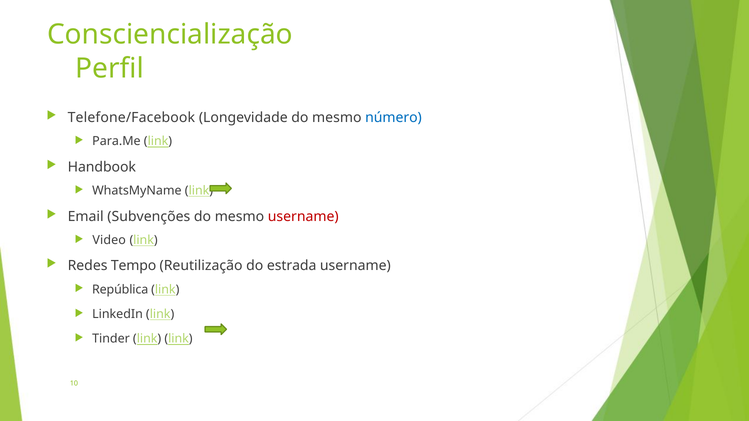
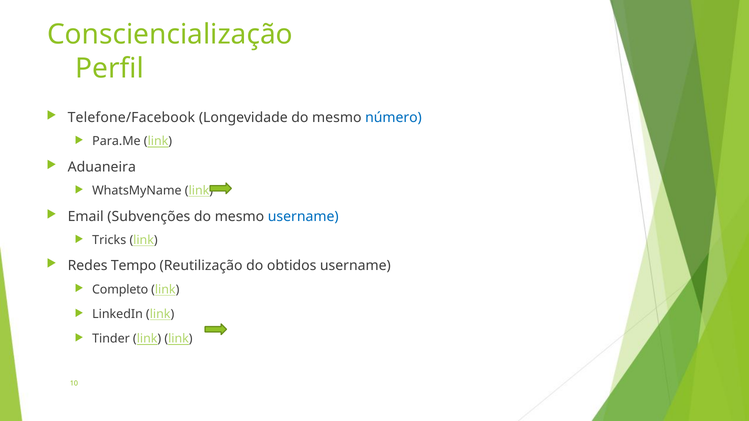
Handbook: Handbook -> Aduaneira
username at (303, 217) colour: red -> blue
Video: Video -> Tricks
estrada: estrada -> obtidos
República: República -> Completo
